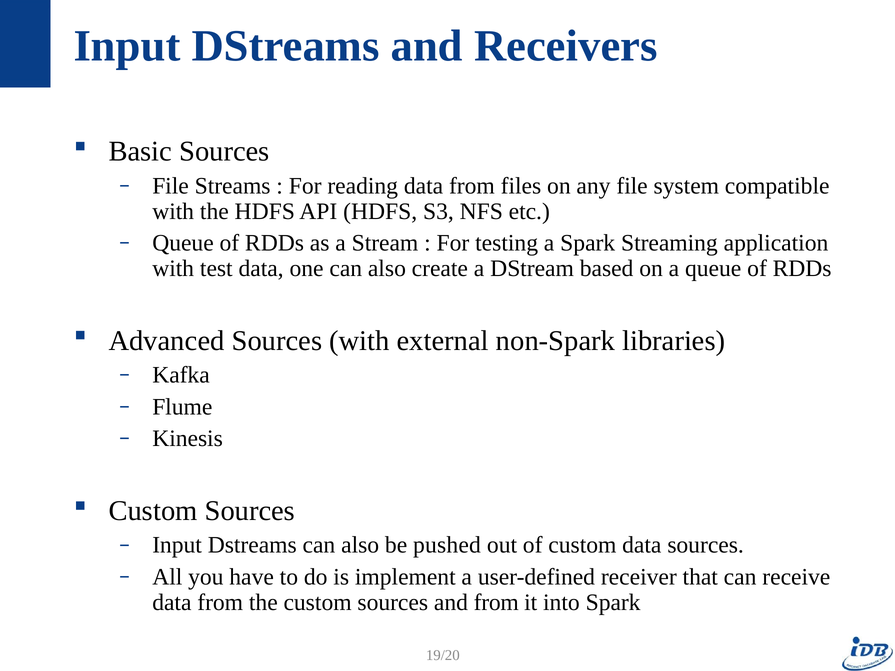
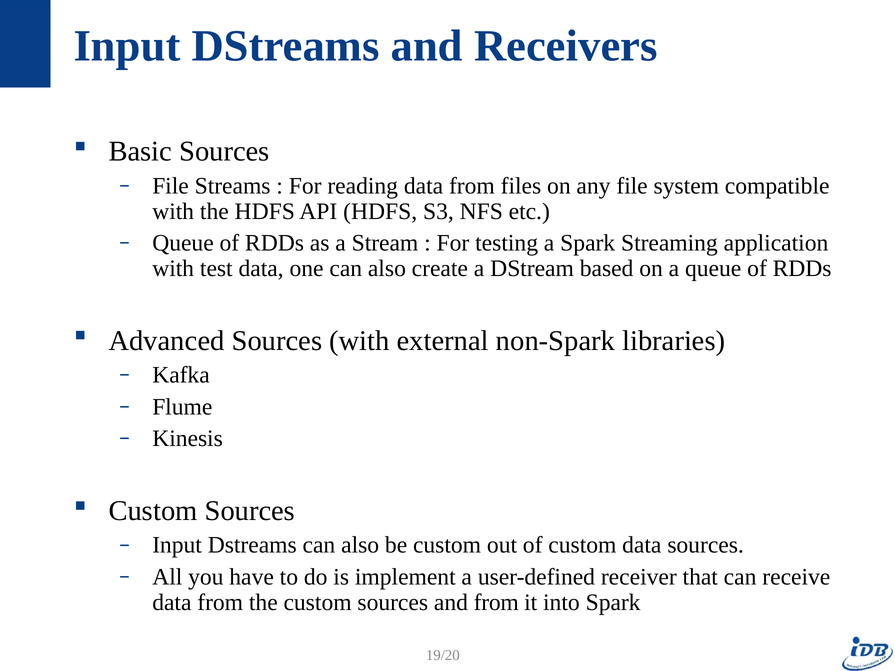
be pushed: pushed -> custom
